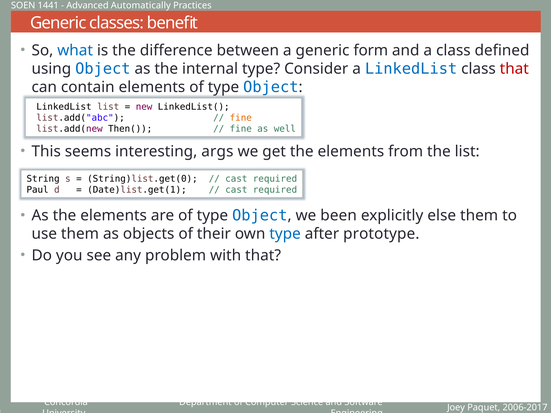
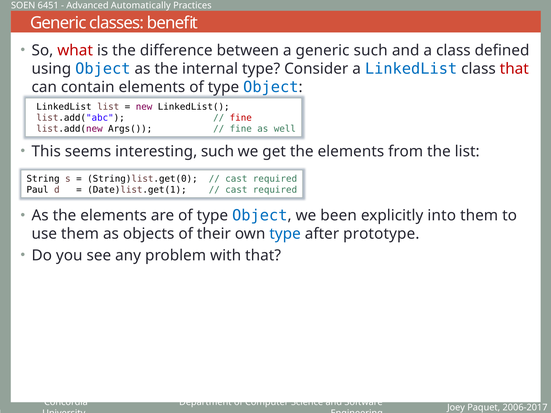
1441: 1441 -> 6451
what colour: blue -> red
generic form: form -> such
fine at (241, 118) colour: orange -> red
Then(: Then( -> Args(
interesting args: args -> such
else: else -> into
